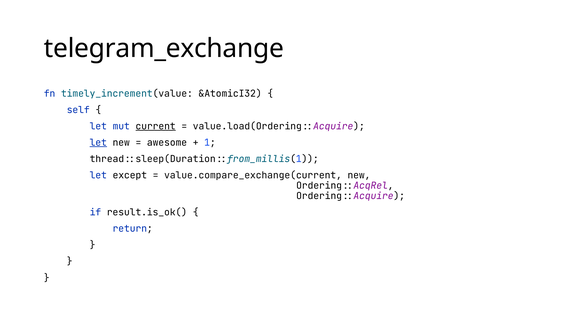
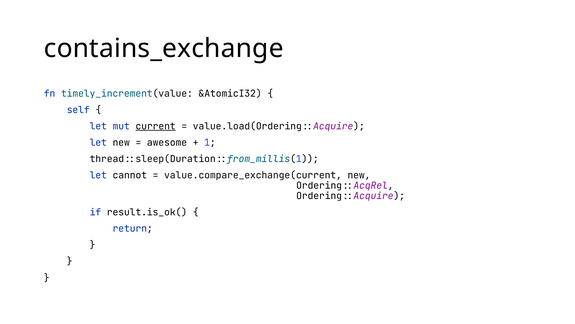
telegram_exchange: telegram_exchange -> contains_exchange
let at (98, 142) underline: present -> none
except: except -> cannot
